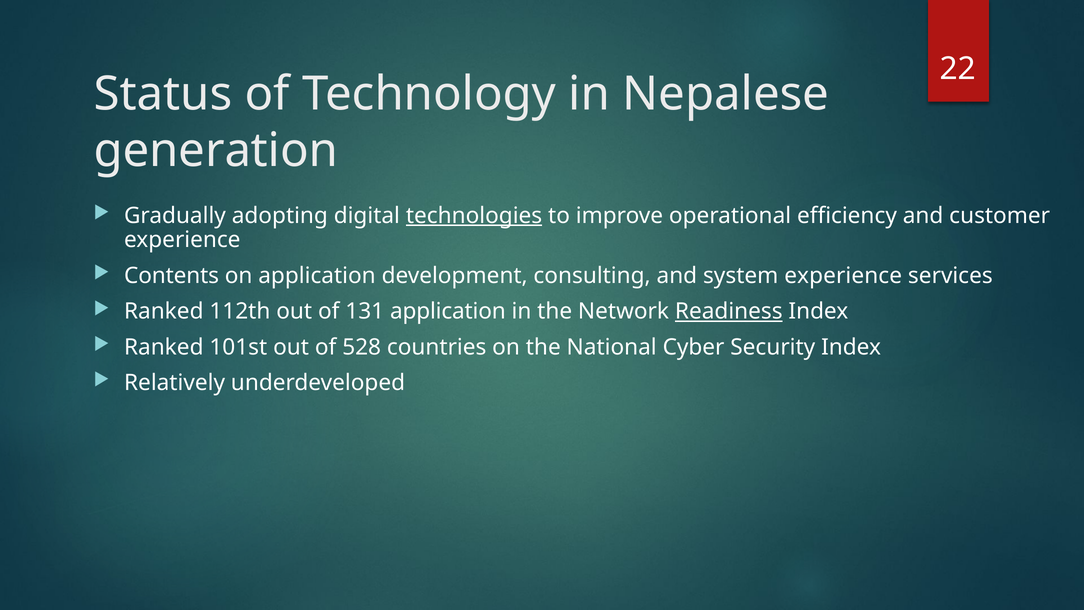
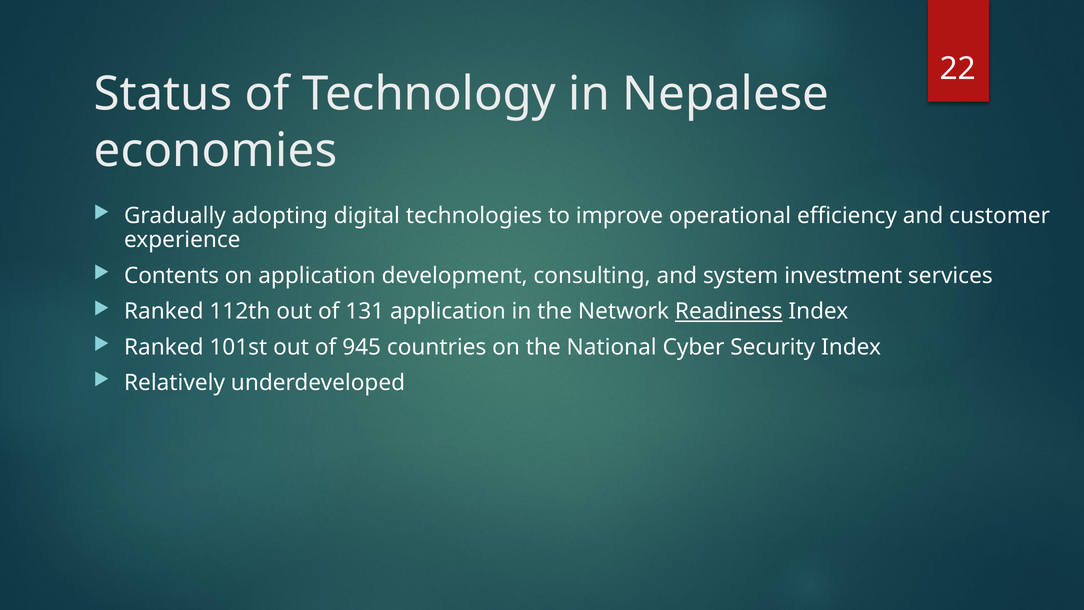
generation: generation -> economies
technologies underline: present -> none
system experience: experience -> investment
528: 528 -> 945
